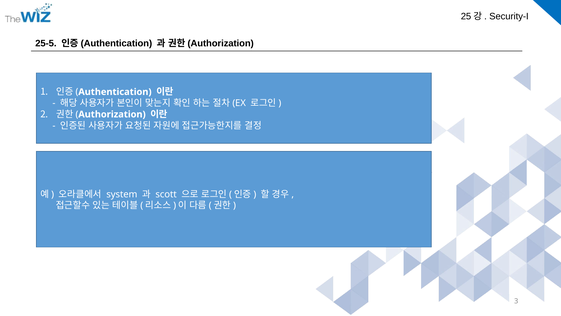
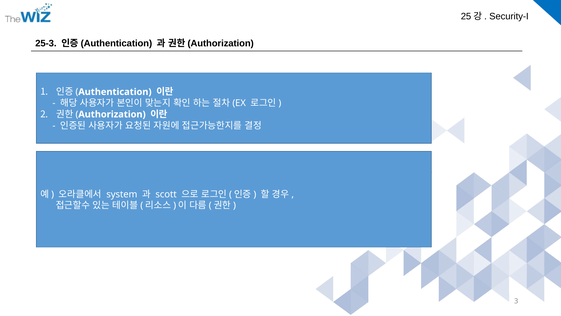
25-5: 25-5 -> 25-3
